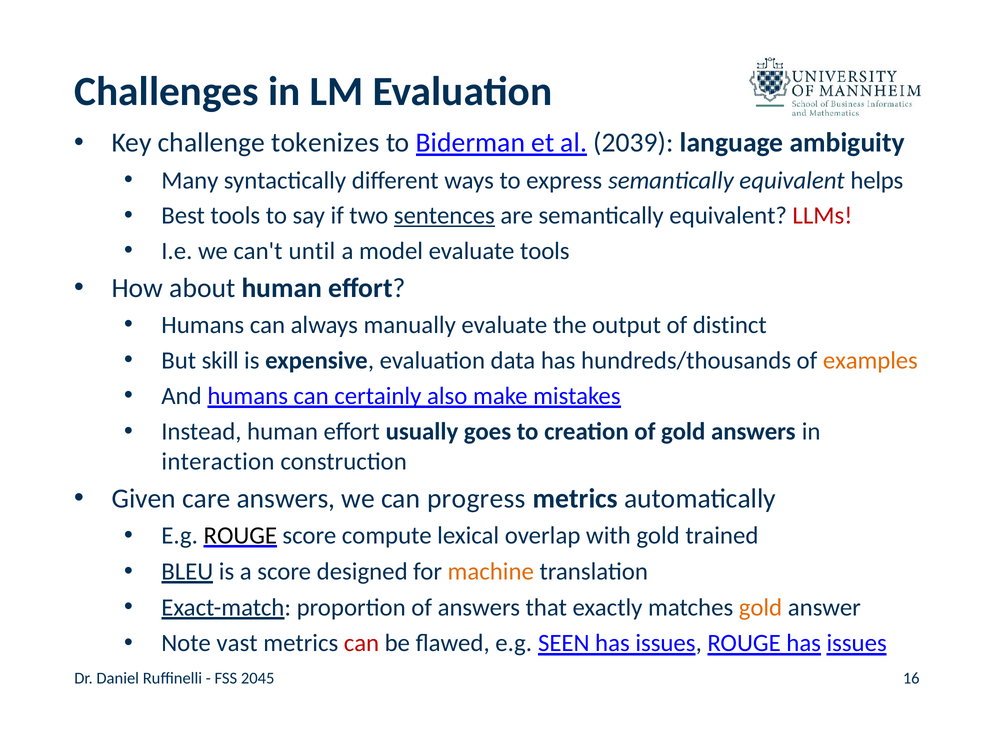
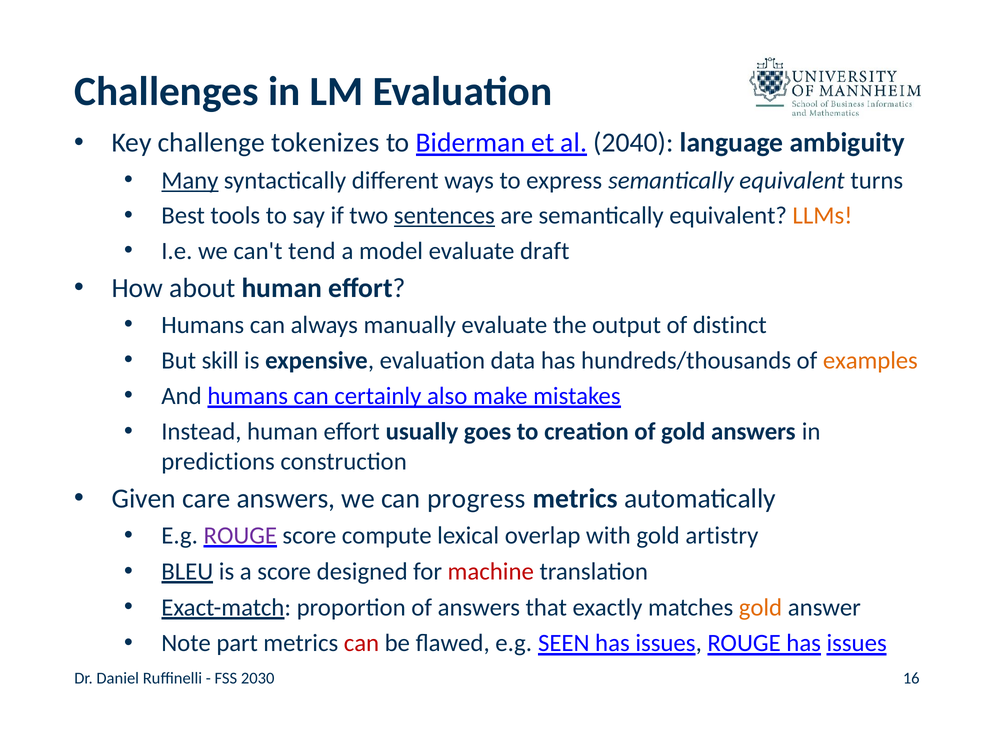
2039: 2039 -> 2040
Many underline: none -> present
helps: helps -> turns
LLMs colour: red -> orange
until: until -> tend
evaluate tools: tools -> draft
interaction: interaction -> predictions
ROUGE at (240, 535) colour: black -> purple
trained: trained -> artistry
machine colour: orange -> red
vast: vast -> part
2045: 2045 -> 2030
